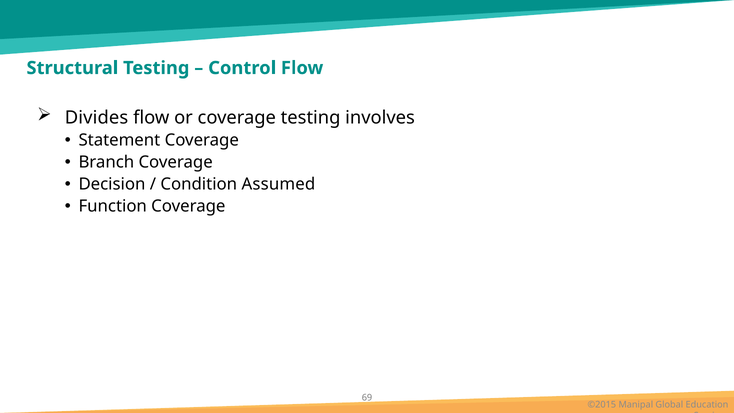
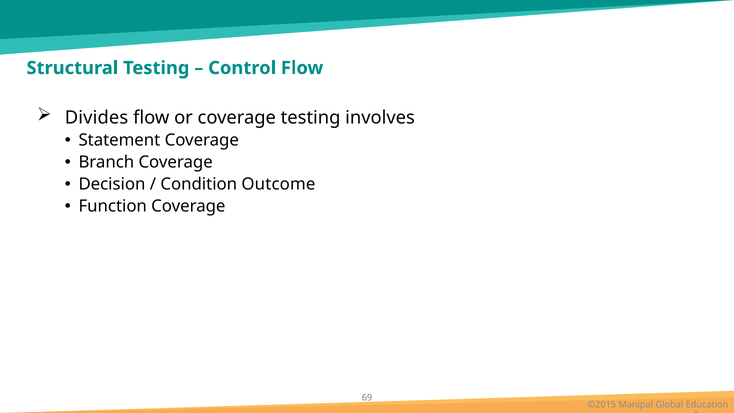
Assumed: Assumed -> Outcome
